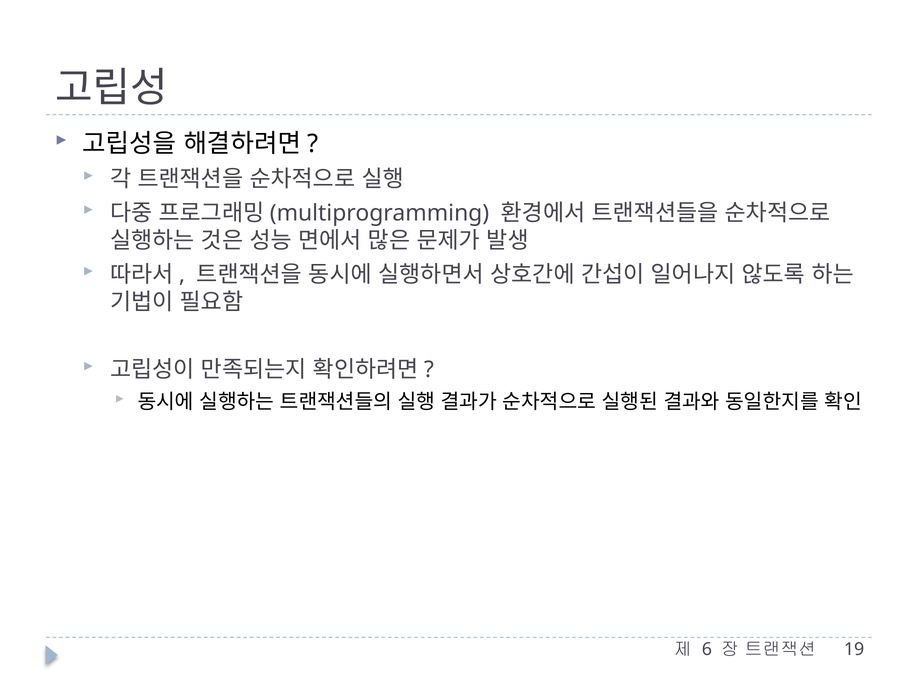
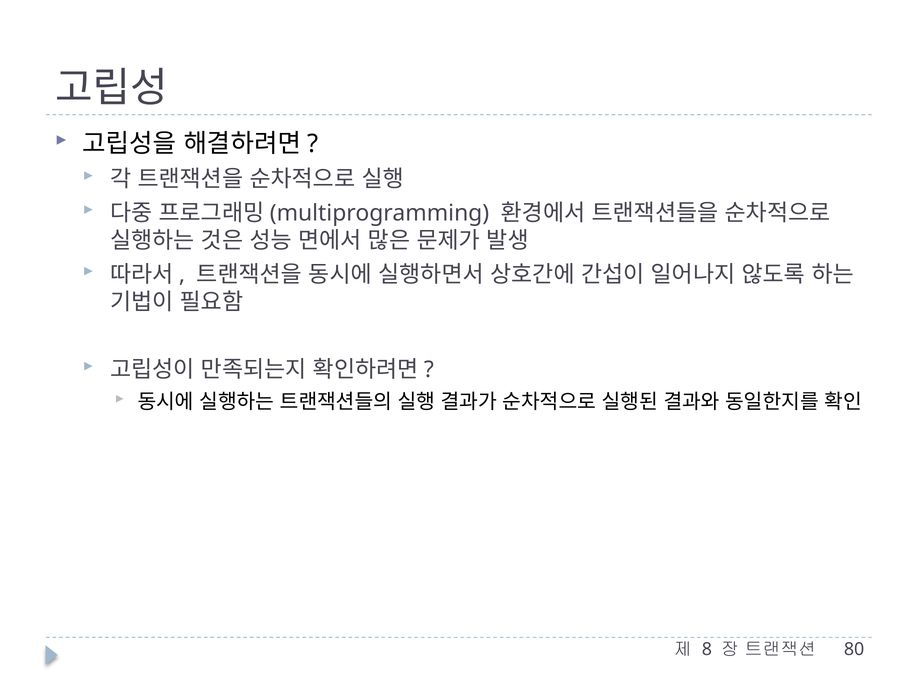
6: 6 -> 8
19: 19 -> 80
